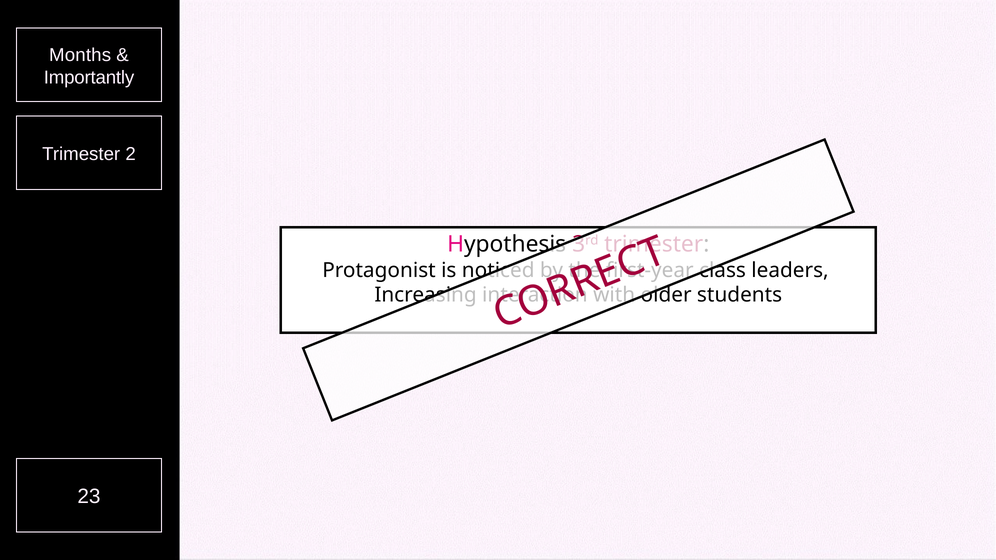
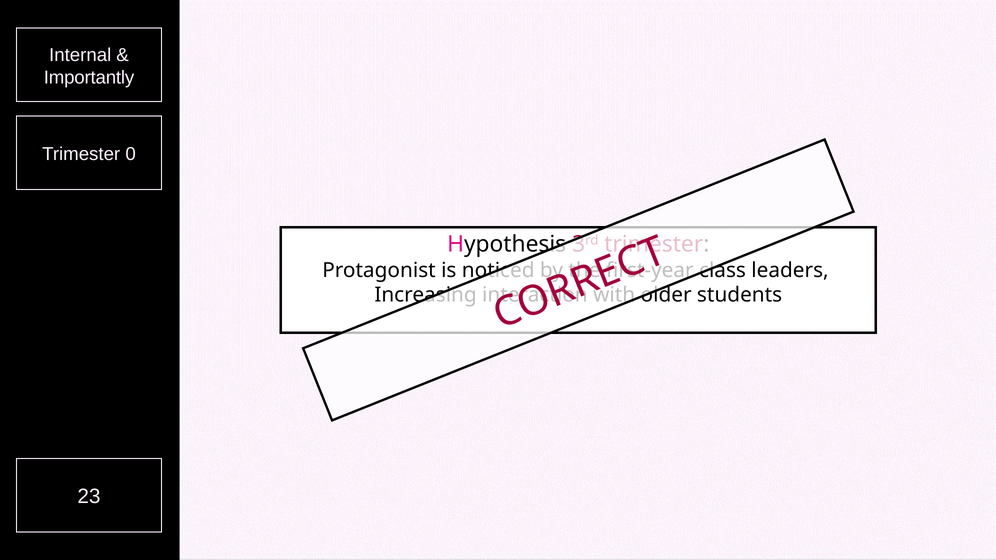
Months: Months -> Internal
2: 2 -> 0
